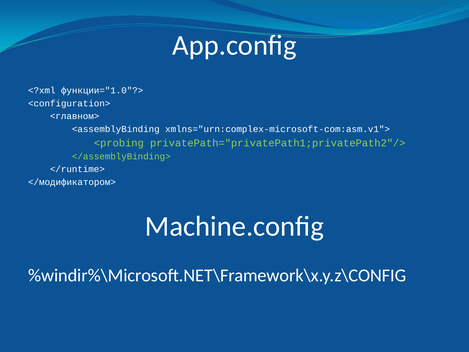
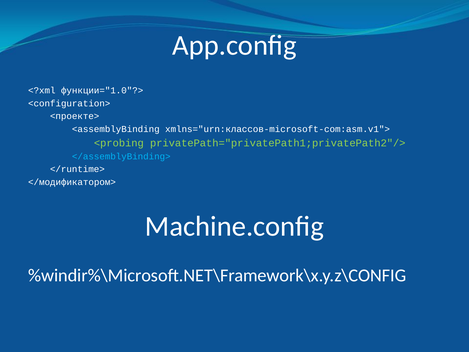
<главном>: <главном> -> <проекте>
xmlns="urn:complex-microsoft-com:asm.v1">: xmlns="urn:complex-microsoft-com:asm.v1"> -> xmlns="urn:классов-microsoft-com:asm.v1">
</assemblyBinding> colour: light green -> light blue
